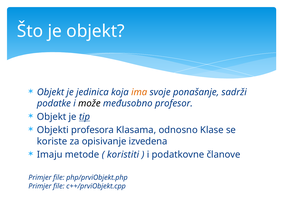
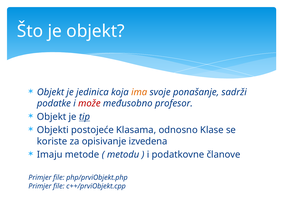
može colour: black -> red
profesora: profesora -> postojeće
koristiti: koristiti -> metodu
